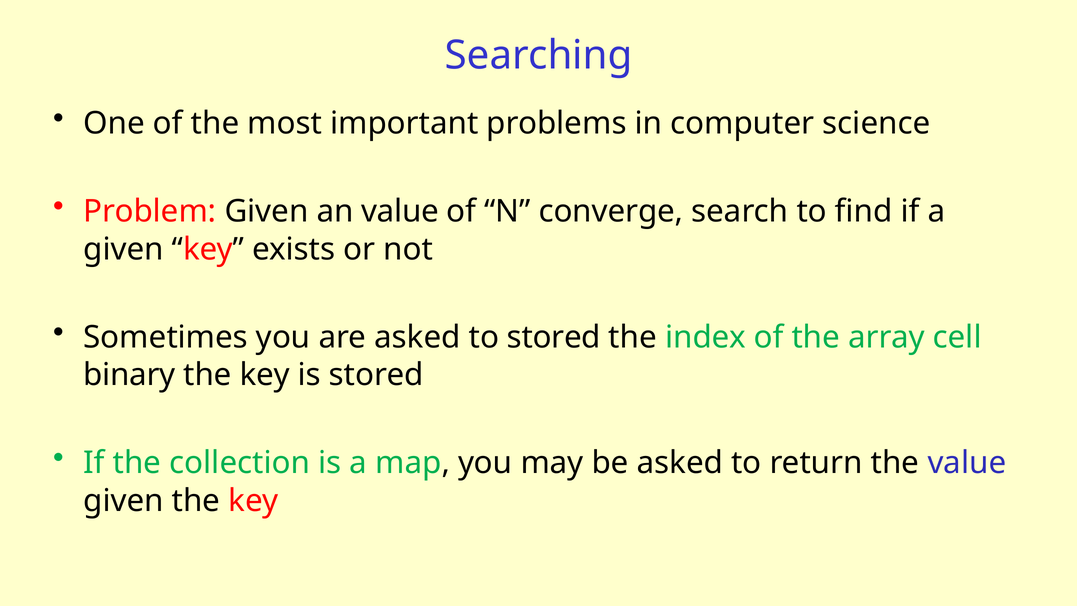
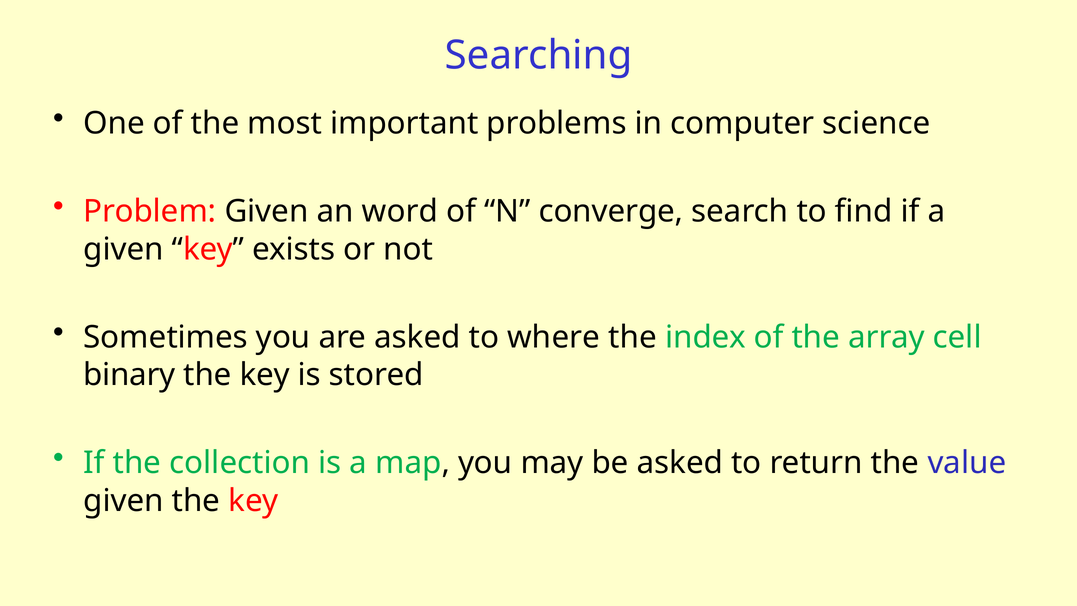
an value: value -> word
to stored: stored -> where
